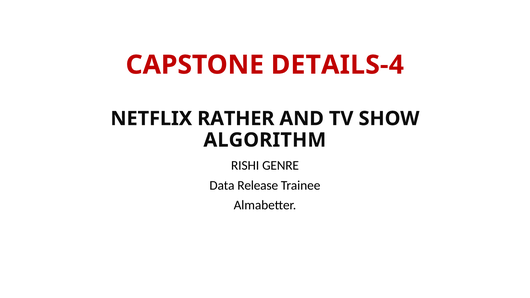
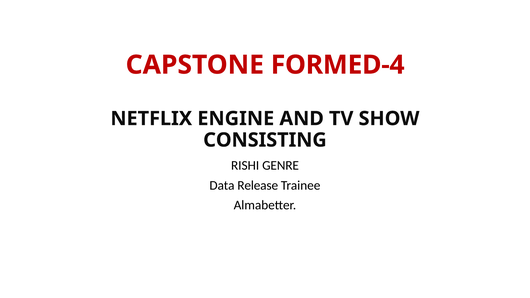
DETAILS-4: DETAILS-4 -> FORMED-4
RATHER: RATHER -> ENGINE
ALGORITHM: ALGORITHM -> CONSISTING
